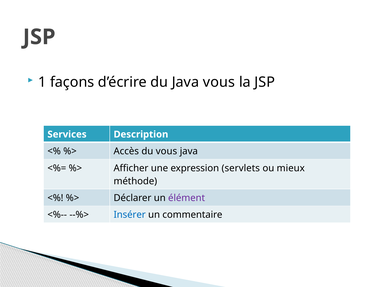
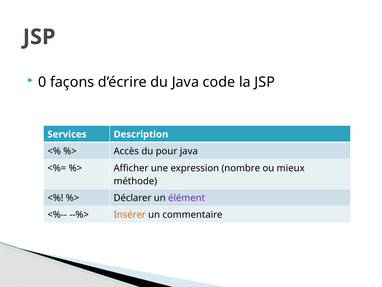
1: 1 -> 0
Java vous: vous -> code
du vous: vous -> pour
servlets: servlets -> nombre
Insérer colour: blue -> orange
